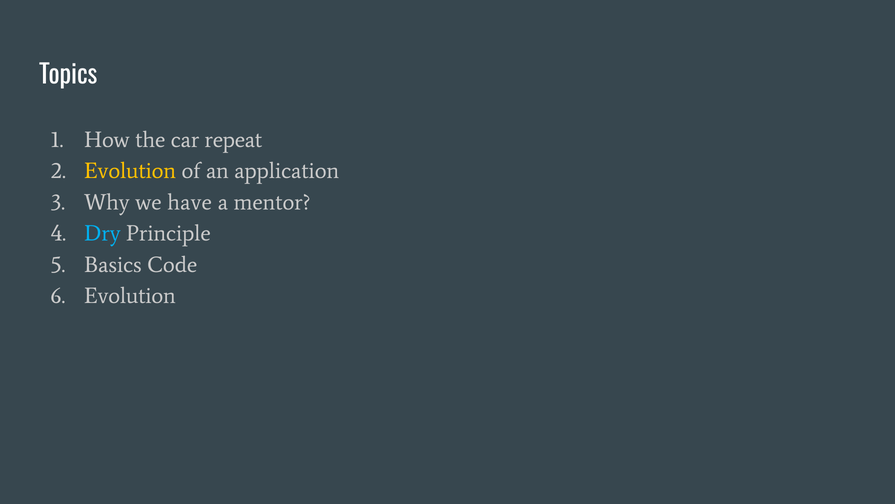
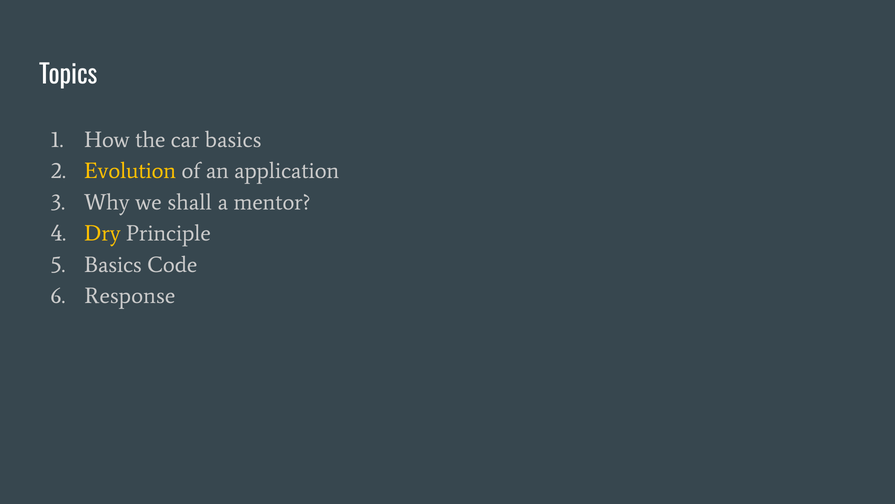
car repeat: repeat -> basics
have: have -> shall
Dry colour: light blue -> yellow
Evolution at (130, 296): Evolution -> Response
